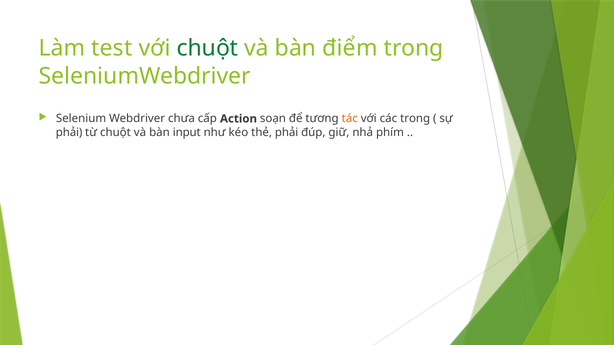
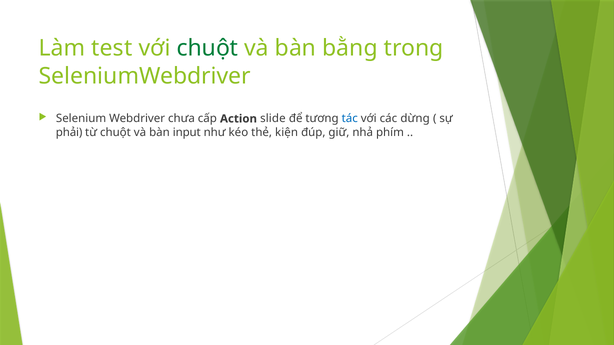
điểm: điểm -> bằng
soạn: soạn -> slide
tác colour: orange -> blue
các trong: trong -> dừng
thẻ phải: phải -> kiện
